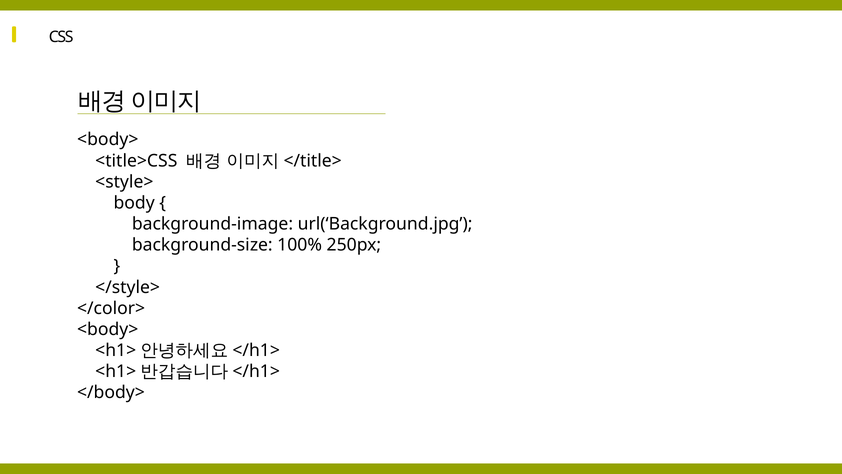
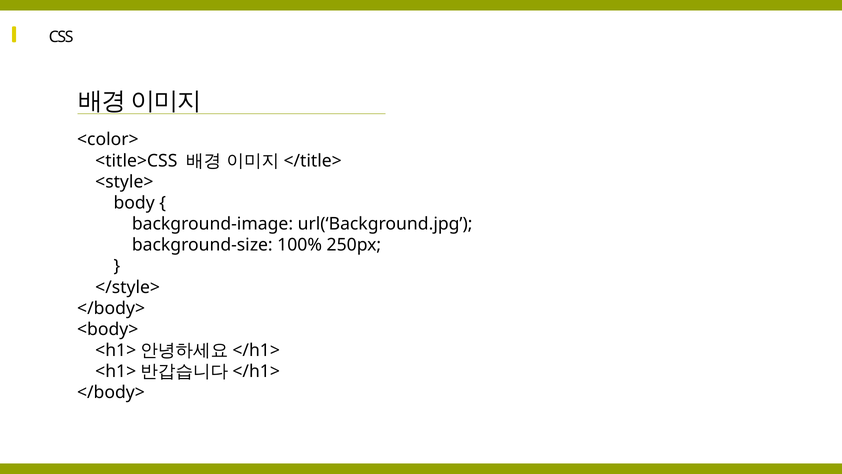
<body> at (108, 140): <body> -> <color>
</color> at (111, 308): </color> -> </body>
